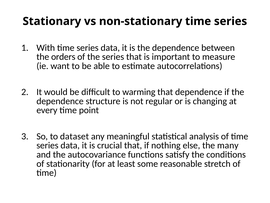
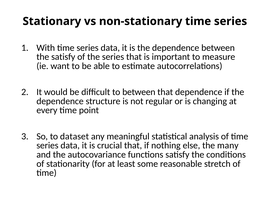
the orders: orders -> satisfy
to warming: warming -> between
